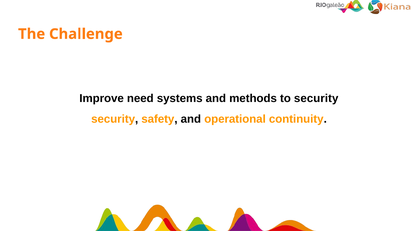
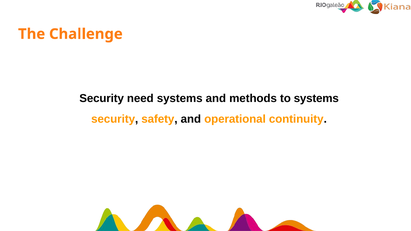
Improve at (102, 98): Improve -> Security
to security: security -> systems
